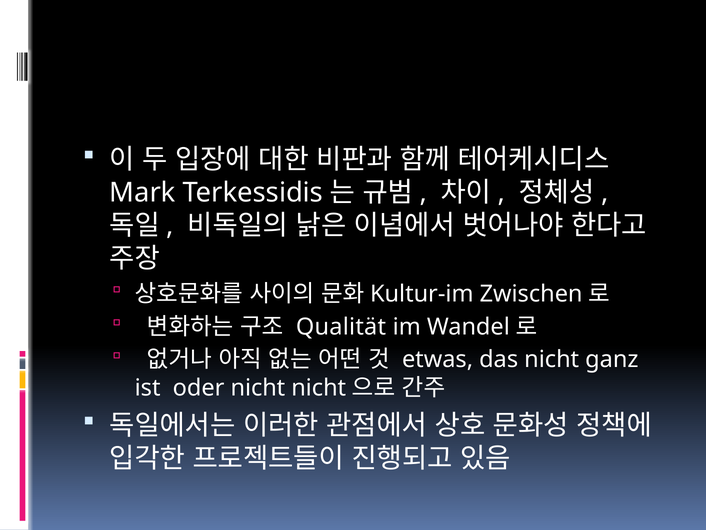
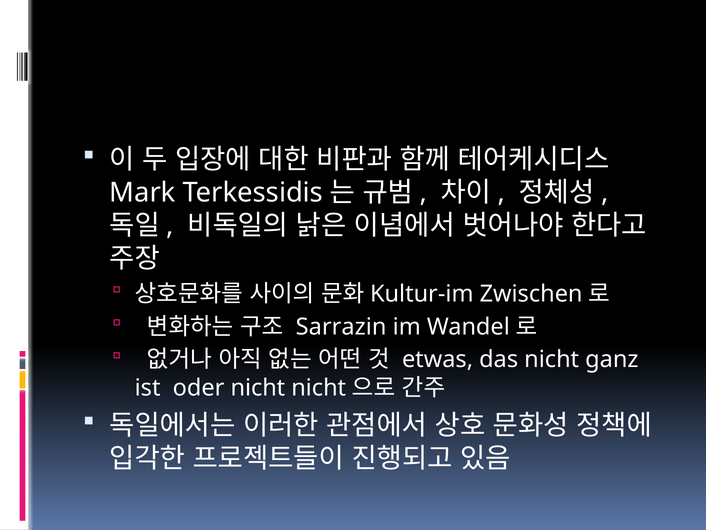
Qualität: Qualität -> Sarrazin
